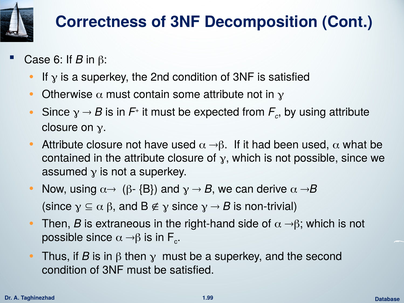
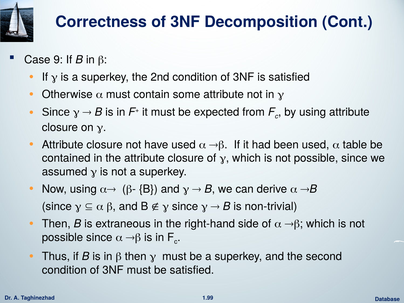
6: 6 -> 9
what: what -> table
